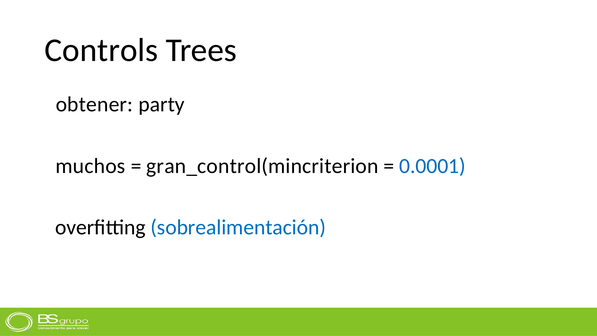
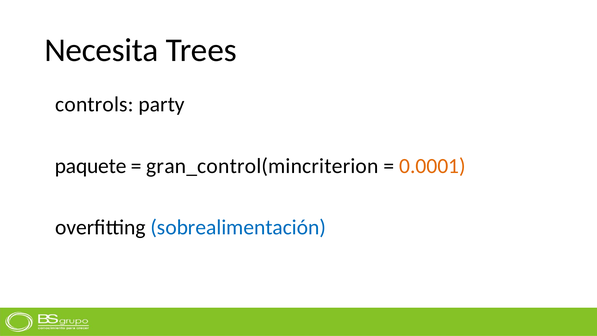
Controls: Controls -> Necesita
obtener: obtener -> controls
muchos: muchos -> paquete
0.0001 colour: blue -> orange
